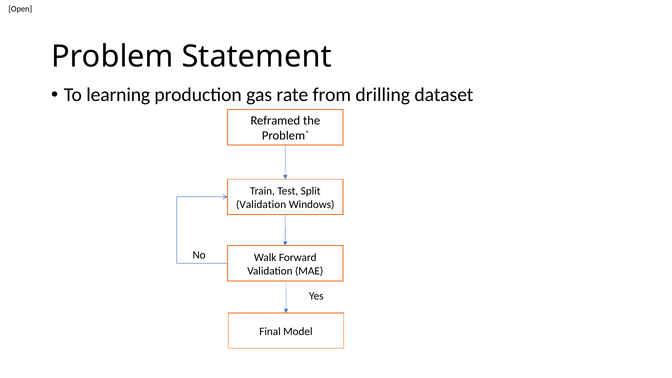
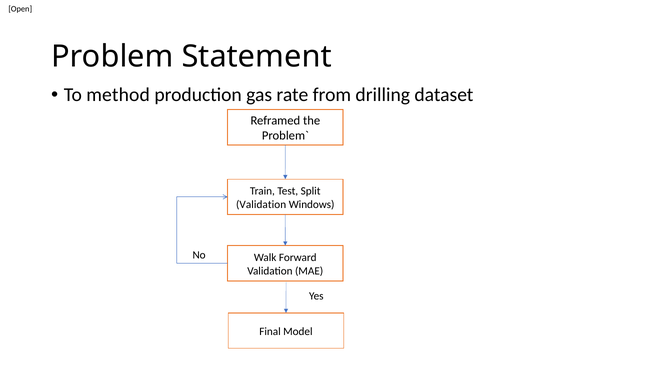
learning: learning -> method
